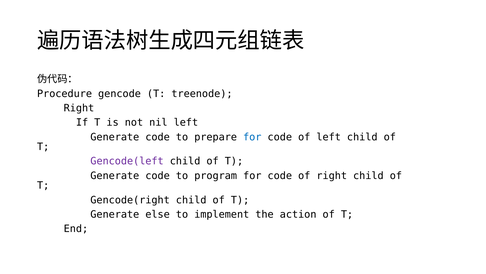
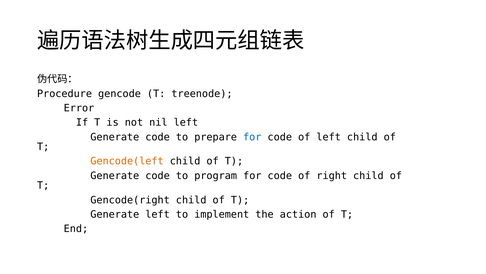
Right at (79, 108): Right -> Error
Gencode(left colour: purple -> orange
Generate else: else -> left
